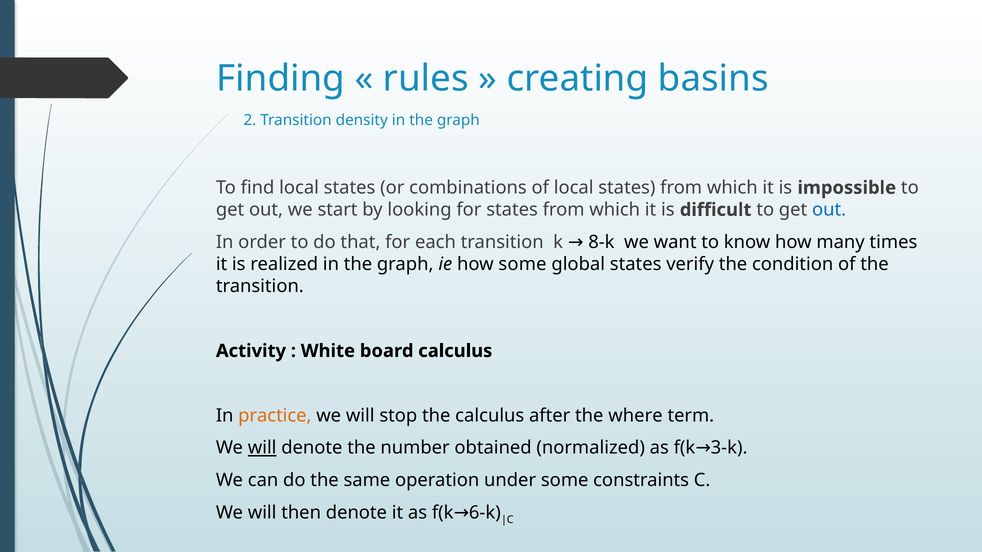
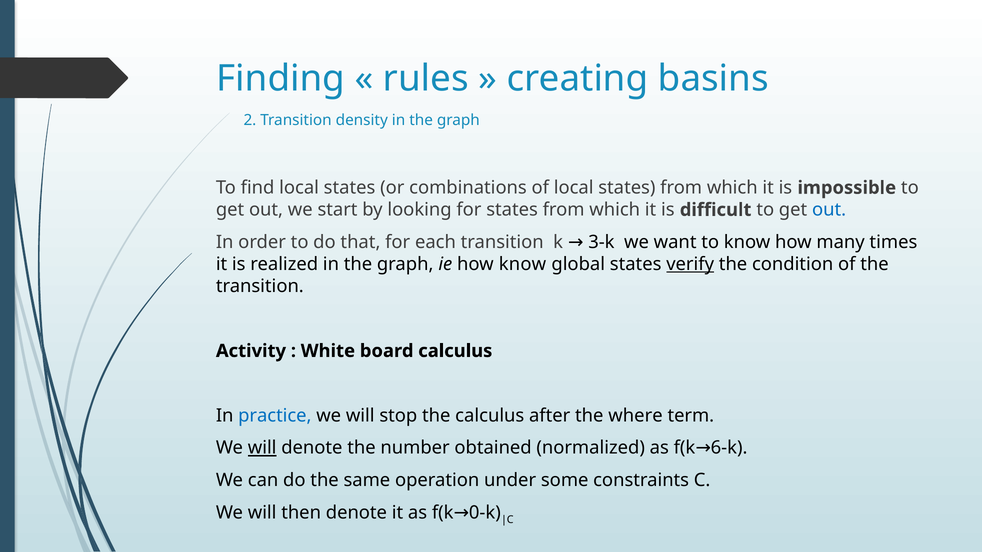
8-k: 8-k -> 3-k
how some: some -> know
verify underline: none -> present
practice colour: orange -> blue
3-k: 3-k -> 6-k
6-k: 6-k -> 0-k
